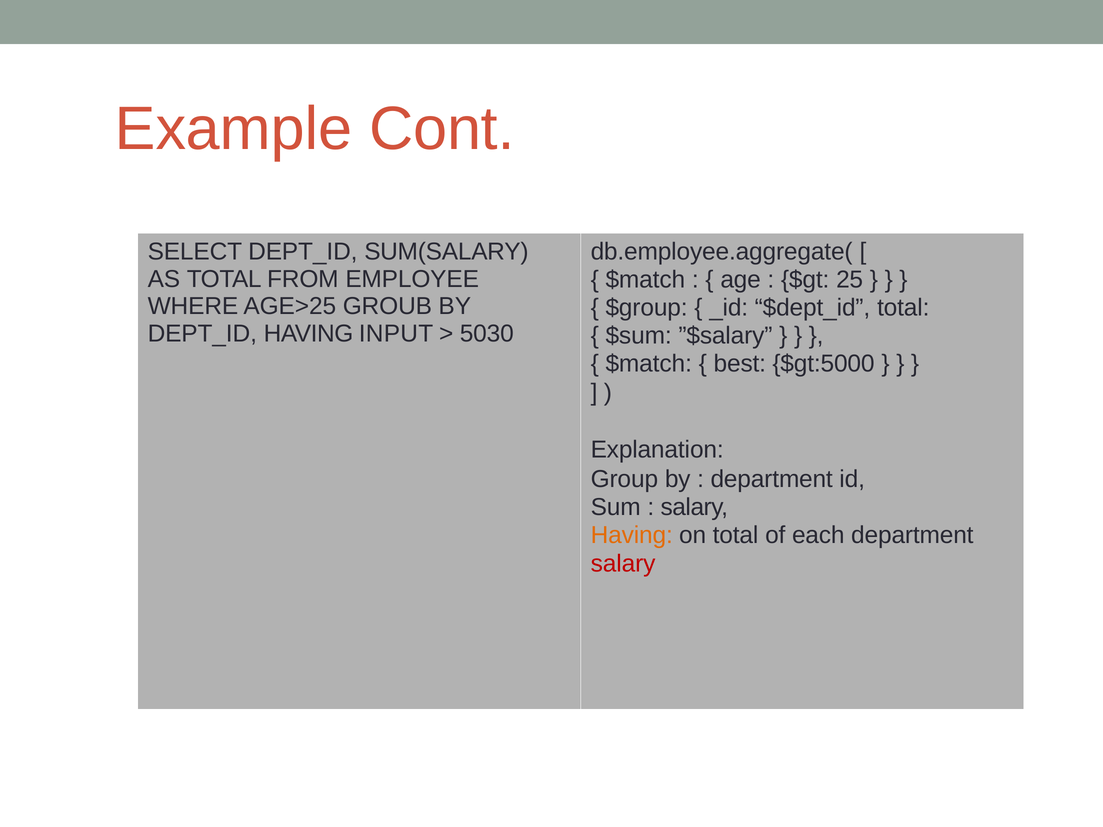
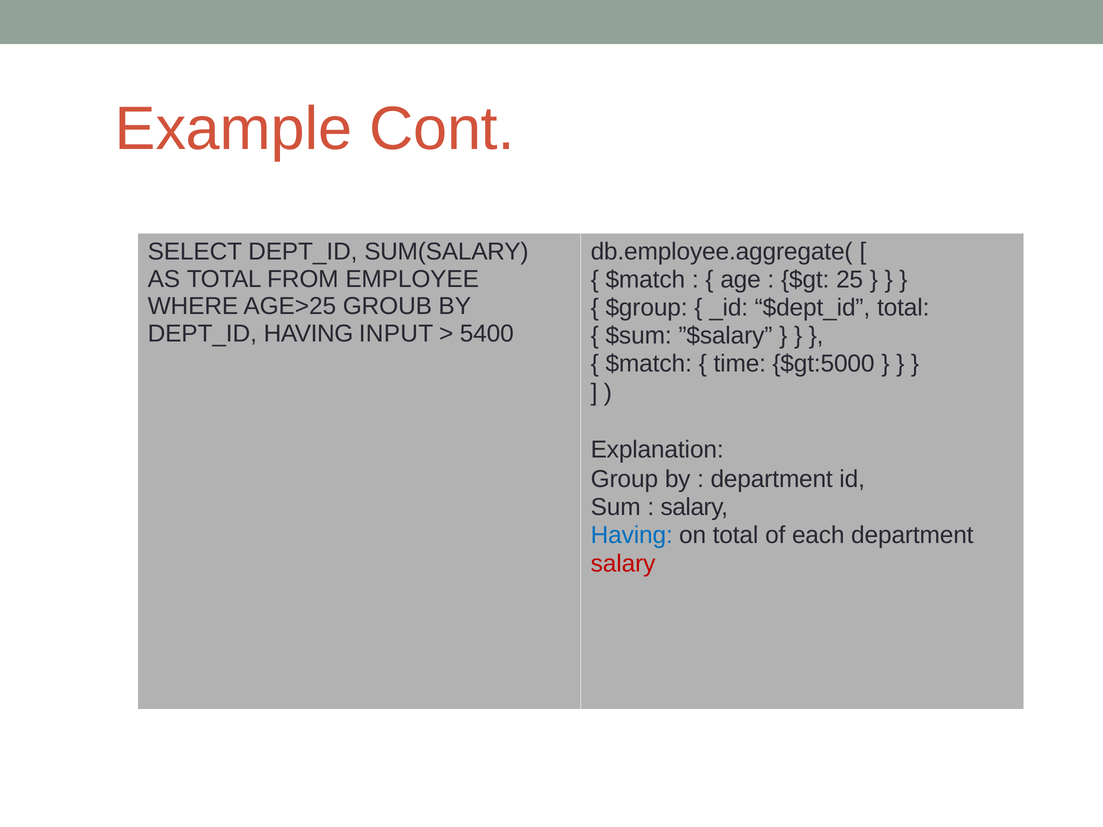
5030: 5030 -> 5400
best: best -> time
Having at (632, 536) colour: orange -> blue
